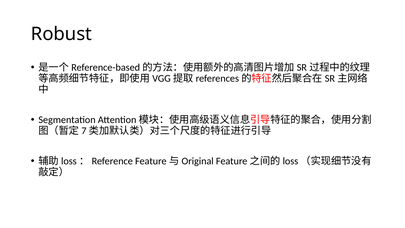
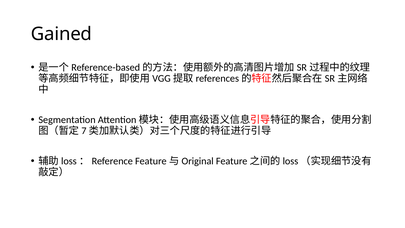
Robust: Robust -> Gained
